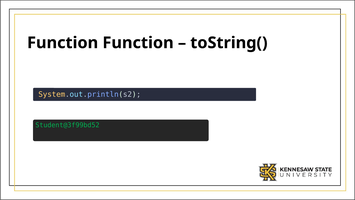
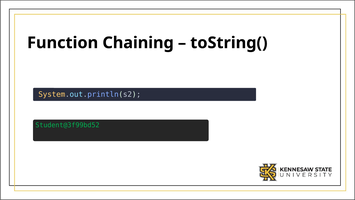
Function Function: Function -> Chaining
